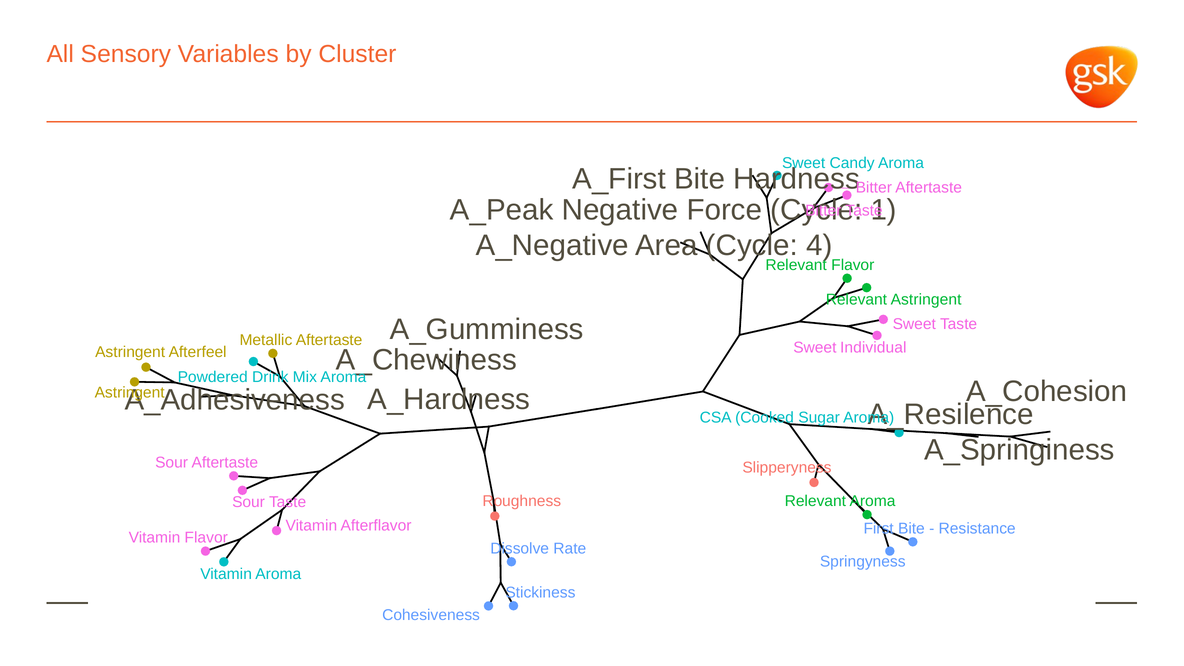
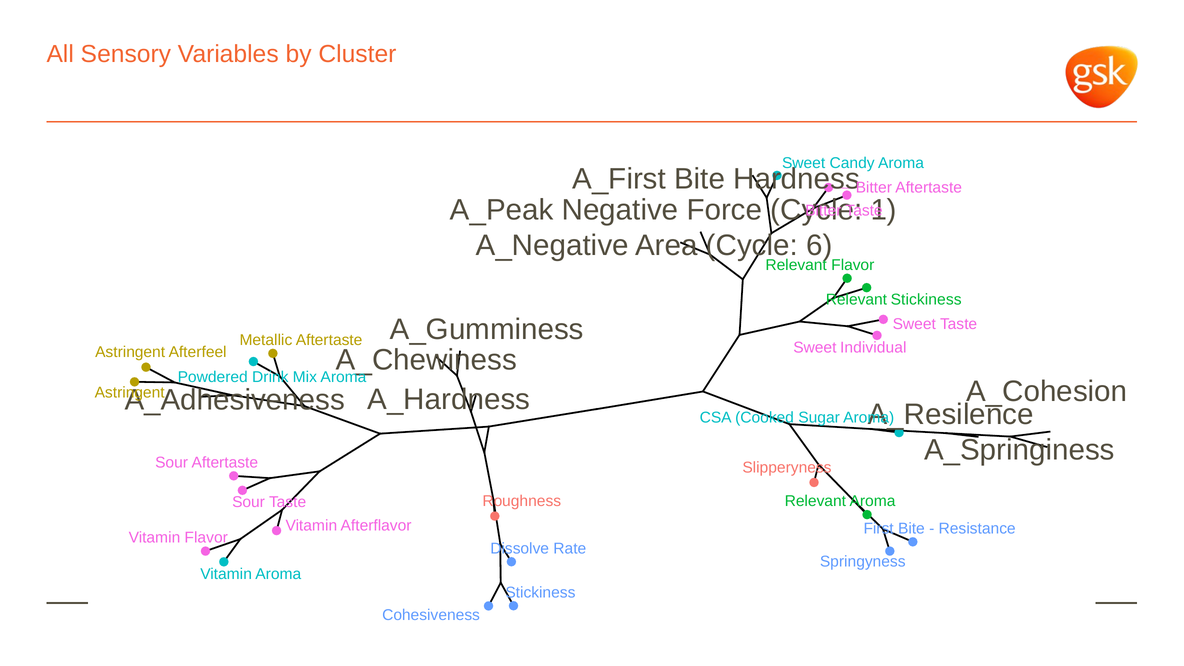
4: 4 -> 6
Relevant Astringent: Astringent -> Stickiness
